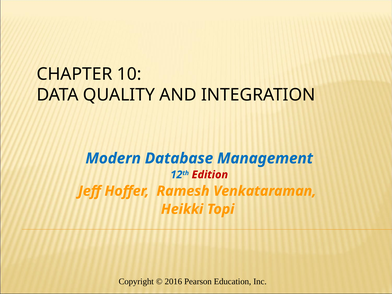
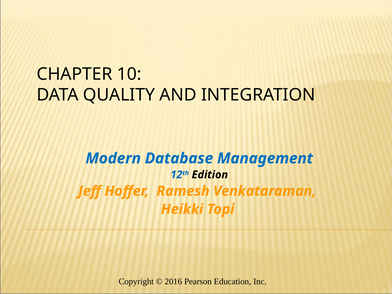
Edition colour: red -> black
